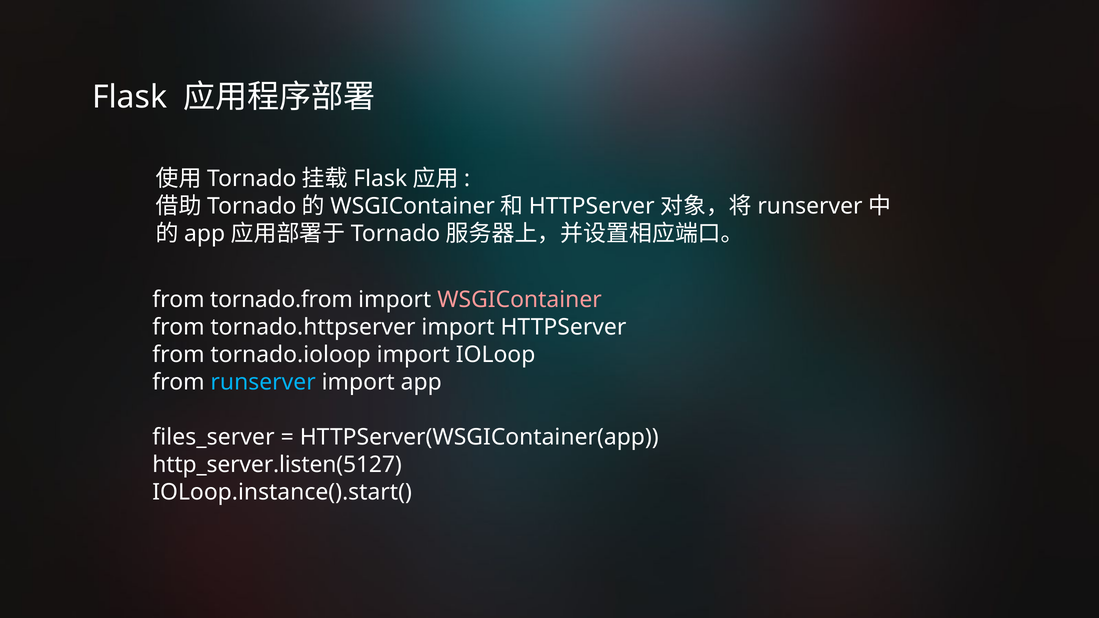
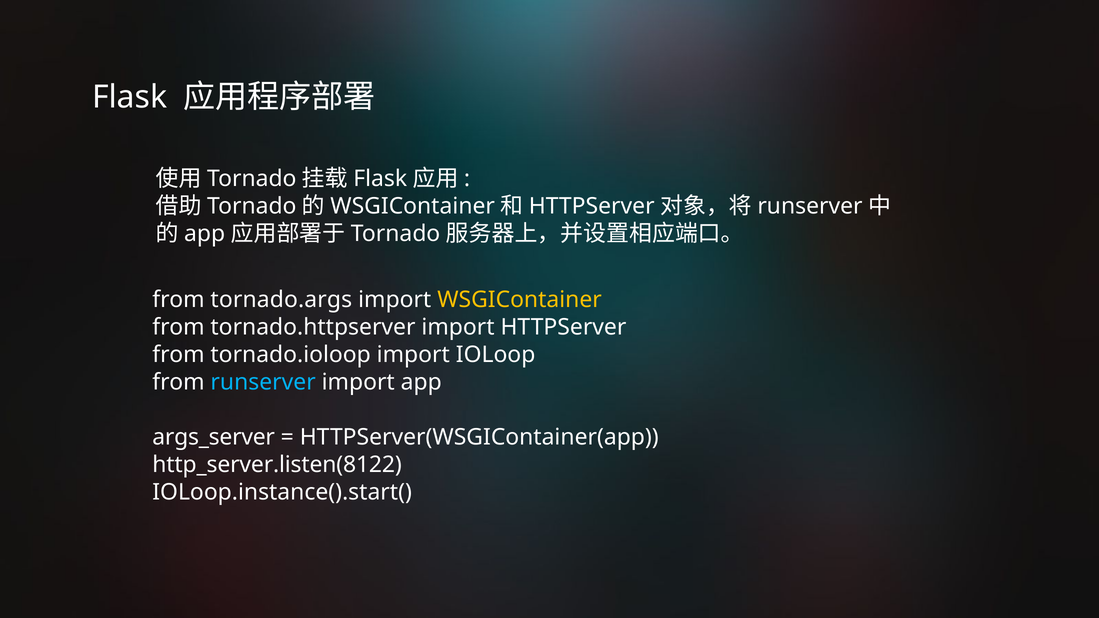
tornado.from: tornado.from -> tornado.args
WSGIContainer at (520, 300) colour: pink -> yellow
files_server: files_server -> args_server
http_server.listen(5127: http_server.listen(5127 -> http_server.listen(8122
